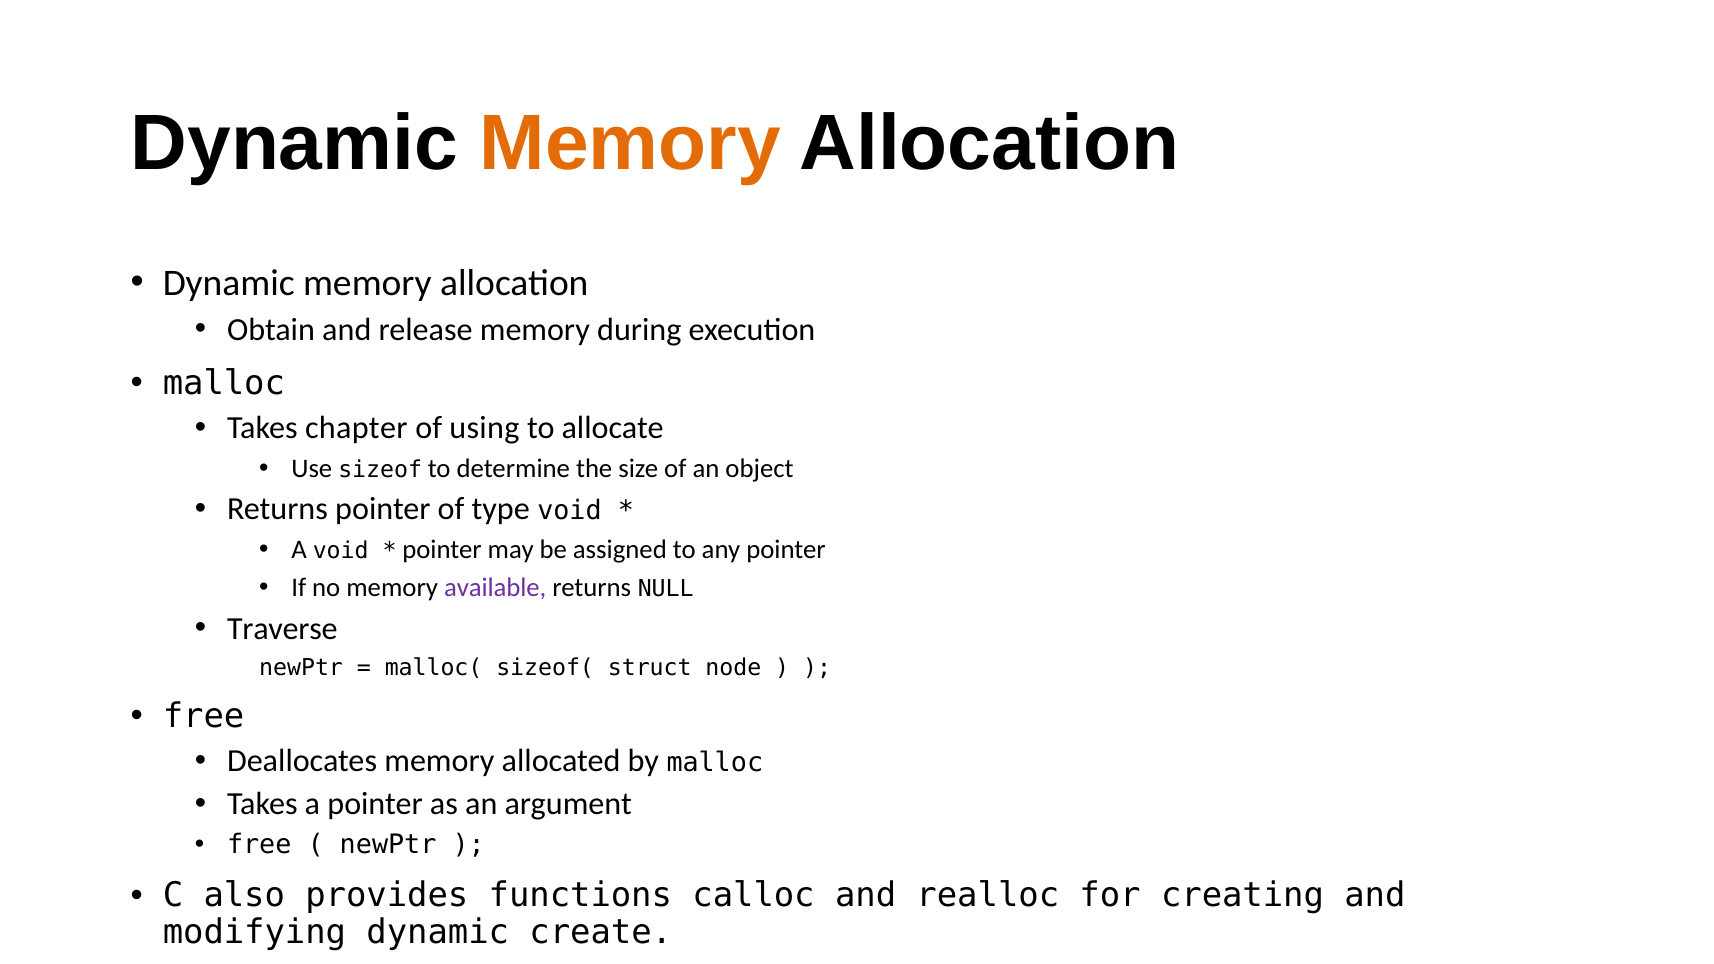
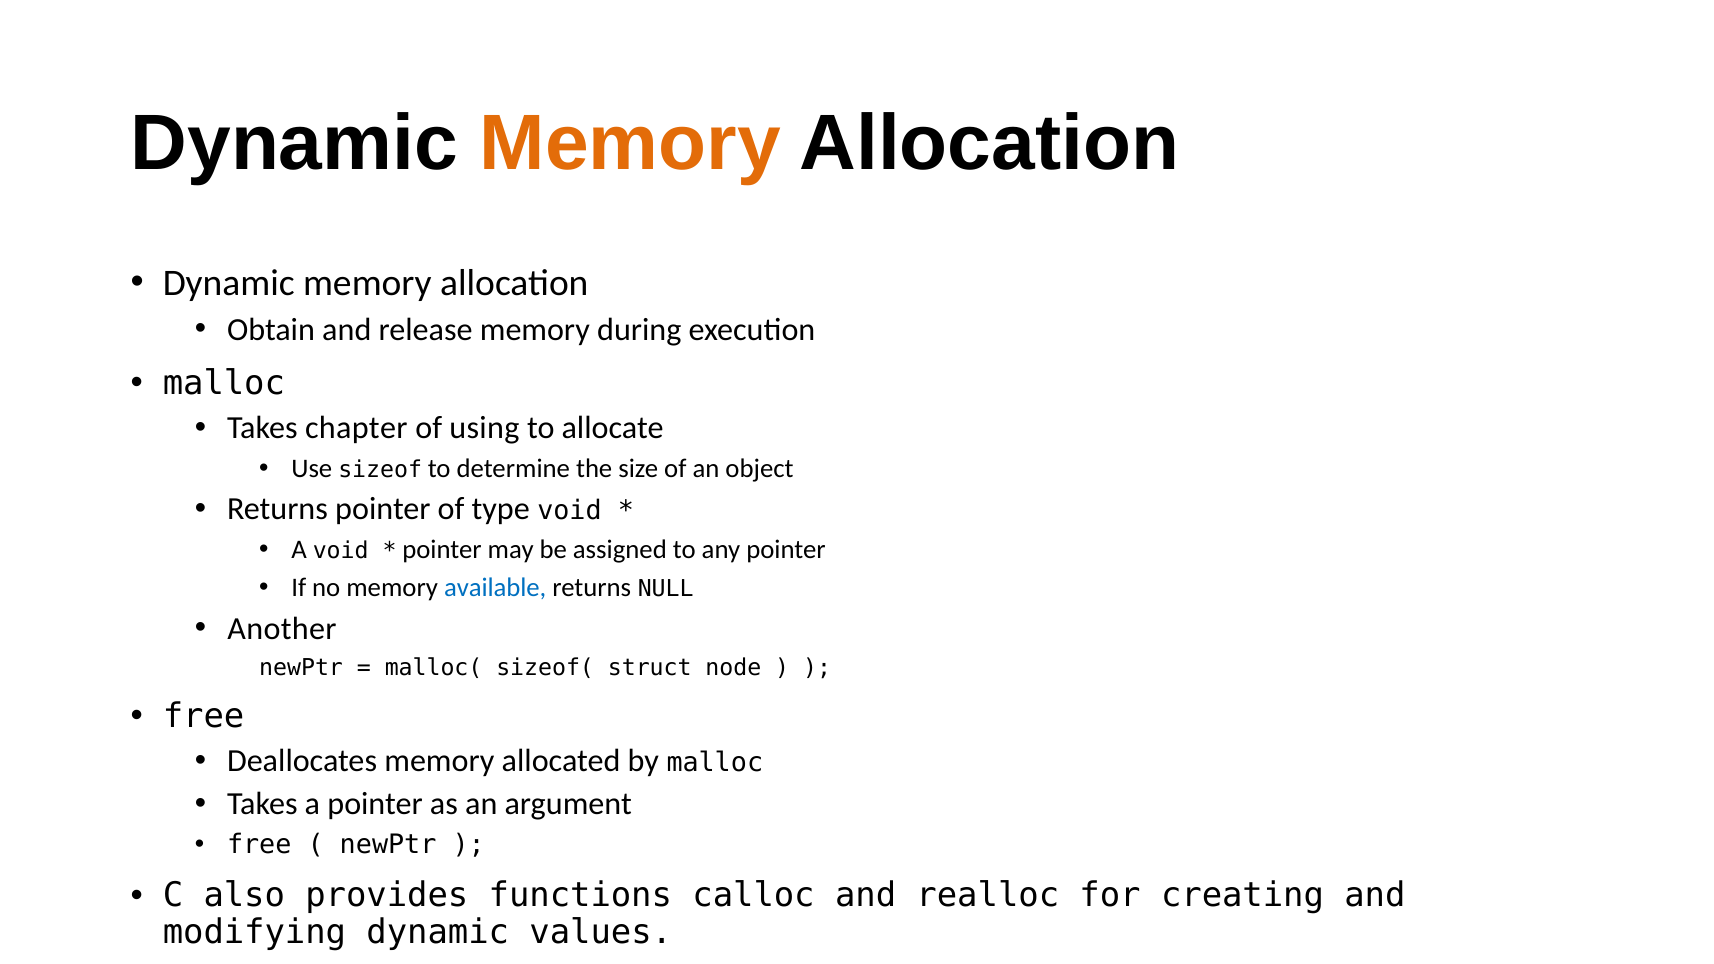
available colour: purple -> blue
Traverse: Traverse -> Another
create: create -> values
